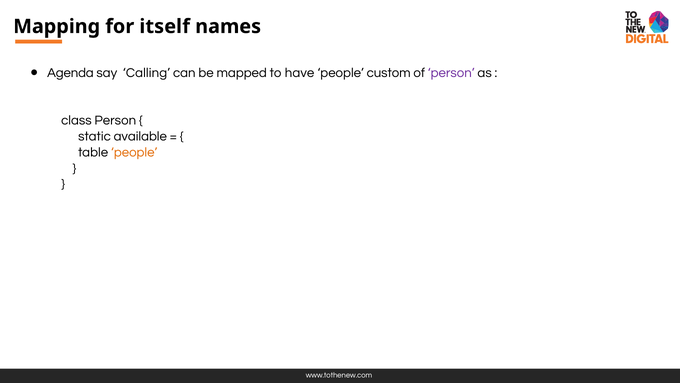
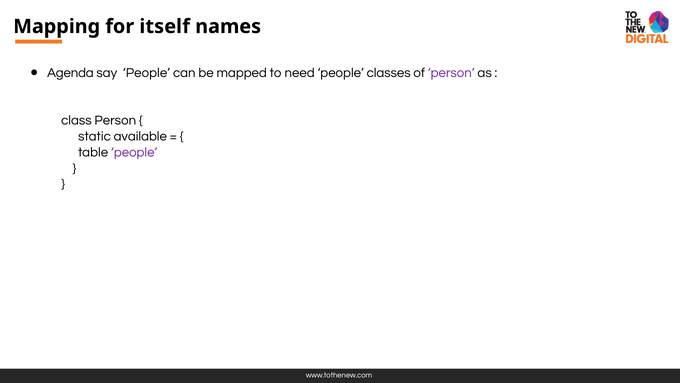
say Calling: Calling -> People
have: have -> need
custom: custom -> classes
people at (134, 152) colour: orange -> purple
